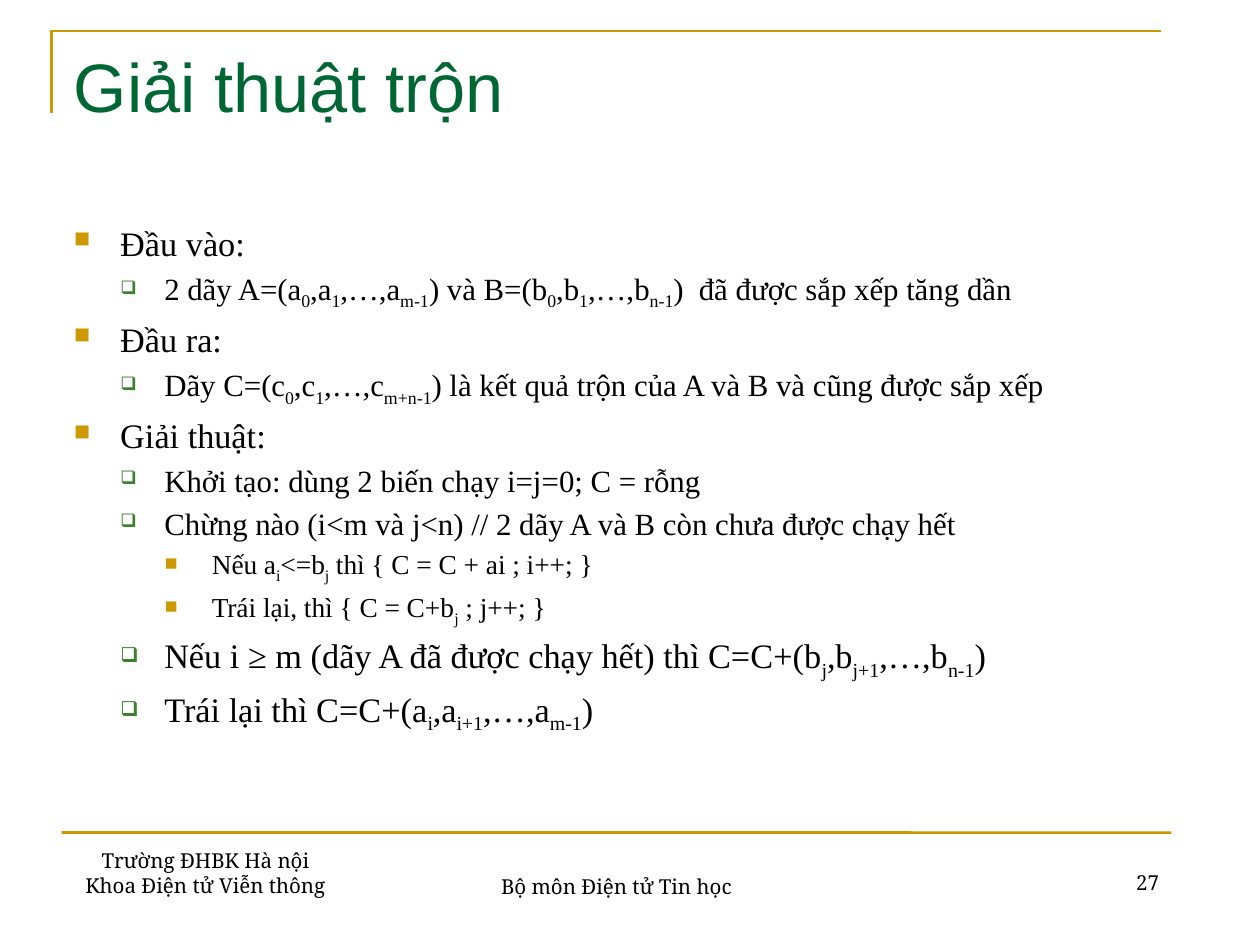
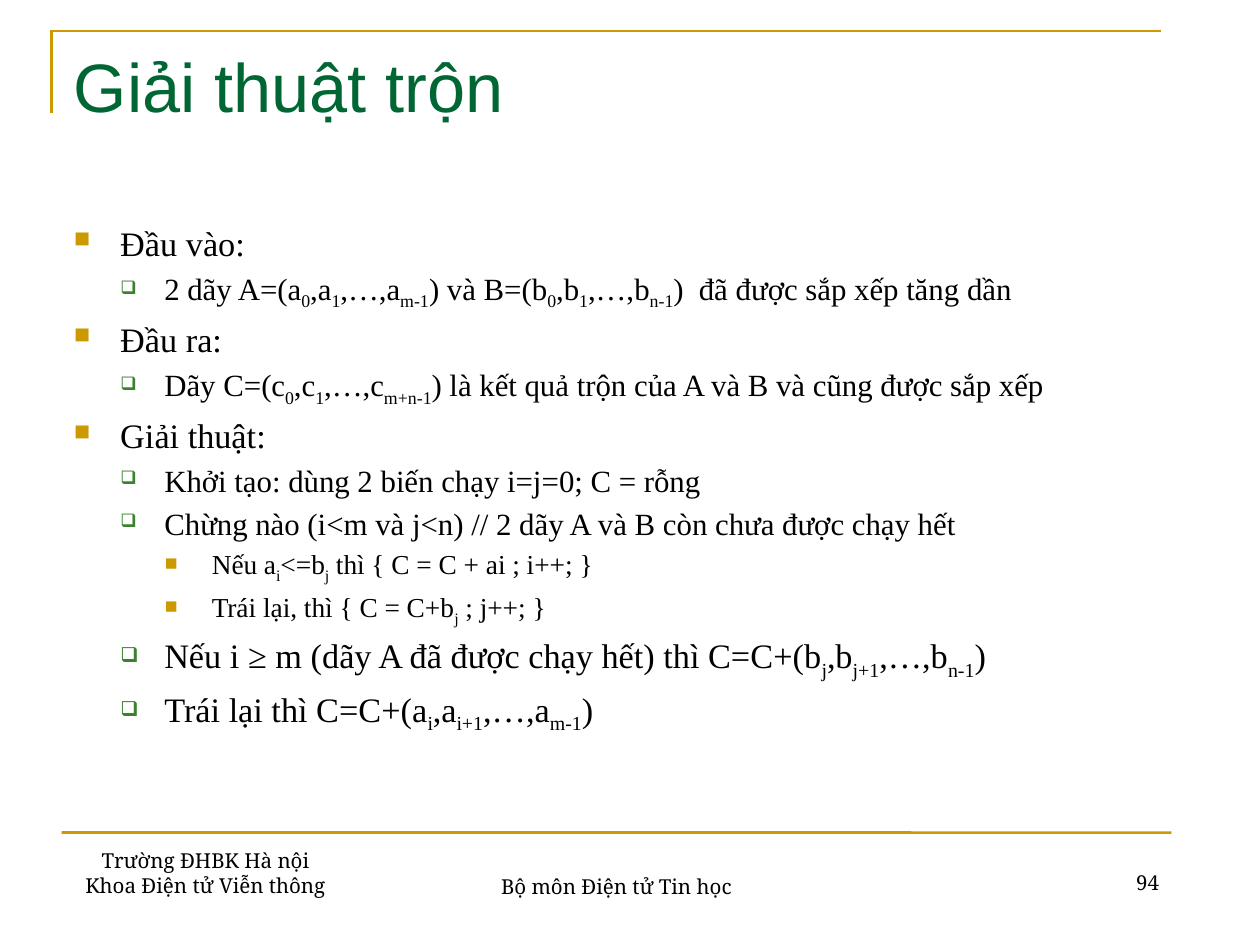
27: 27 -> 94
